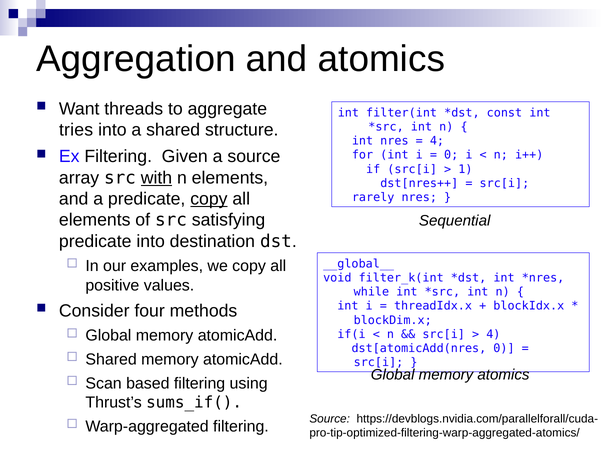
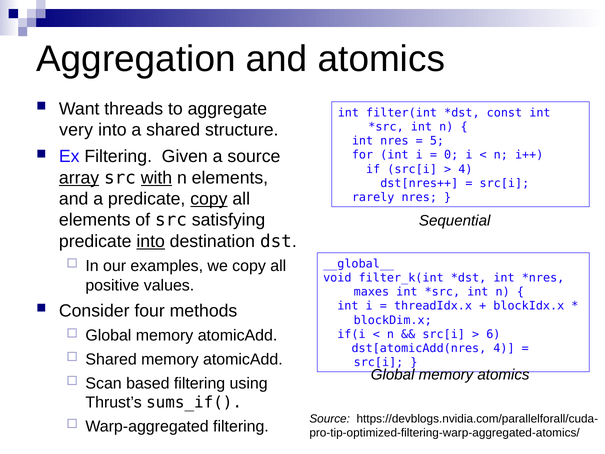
tries: tries -> very
4 at (437, 141): 4 -> 5
1 at (465, 169): 1 -> 4
array underline: none -> present
into at (151, 241) underline: none -> present
while: while -> maxes
4 at (493, 334): 4 -> 6
dst[atomicAdd(nres 0: 0 -> 4
